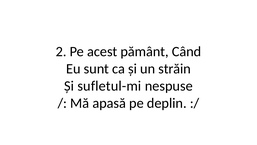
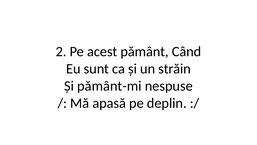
sufletul-mi: sufletul-mi -> pământ-mi
